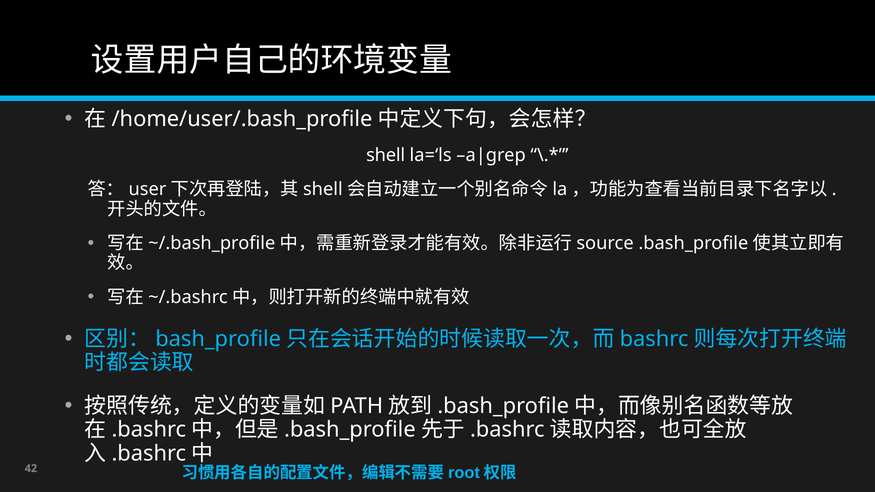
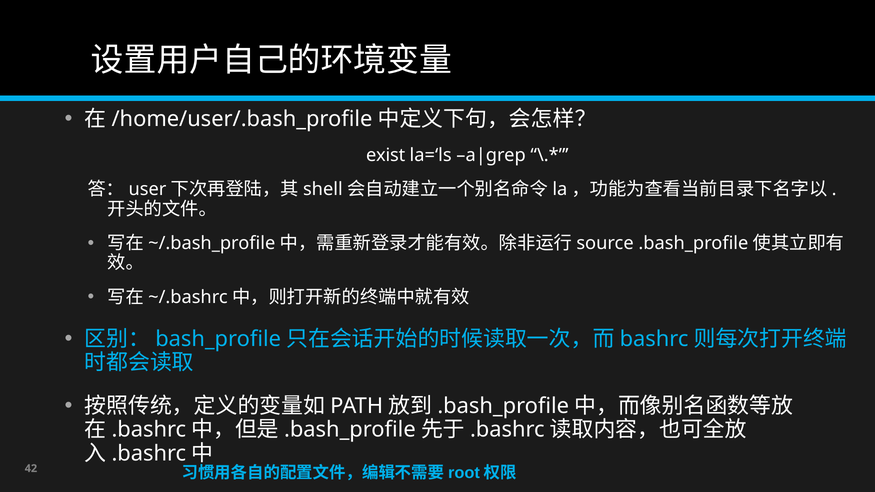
shell at (386, 155): shell -> exist
